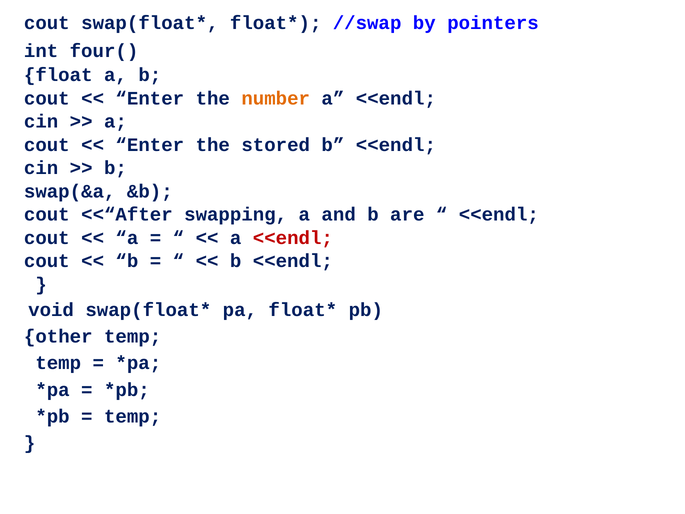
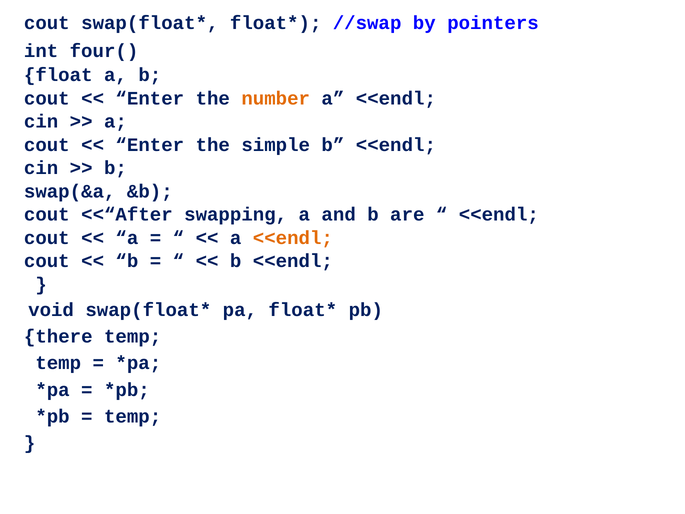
stored: stored -> simple
<<endl at (293, 238) colour: red -> orange
other: other -> there
